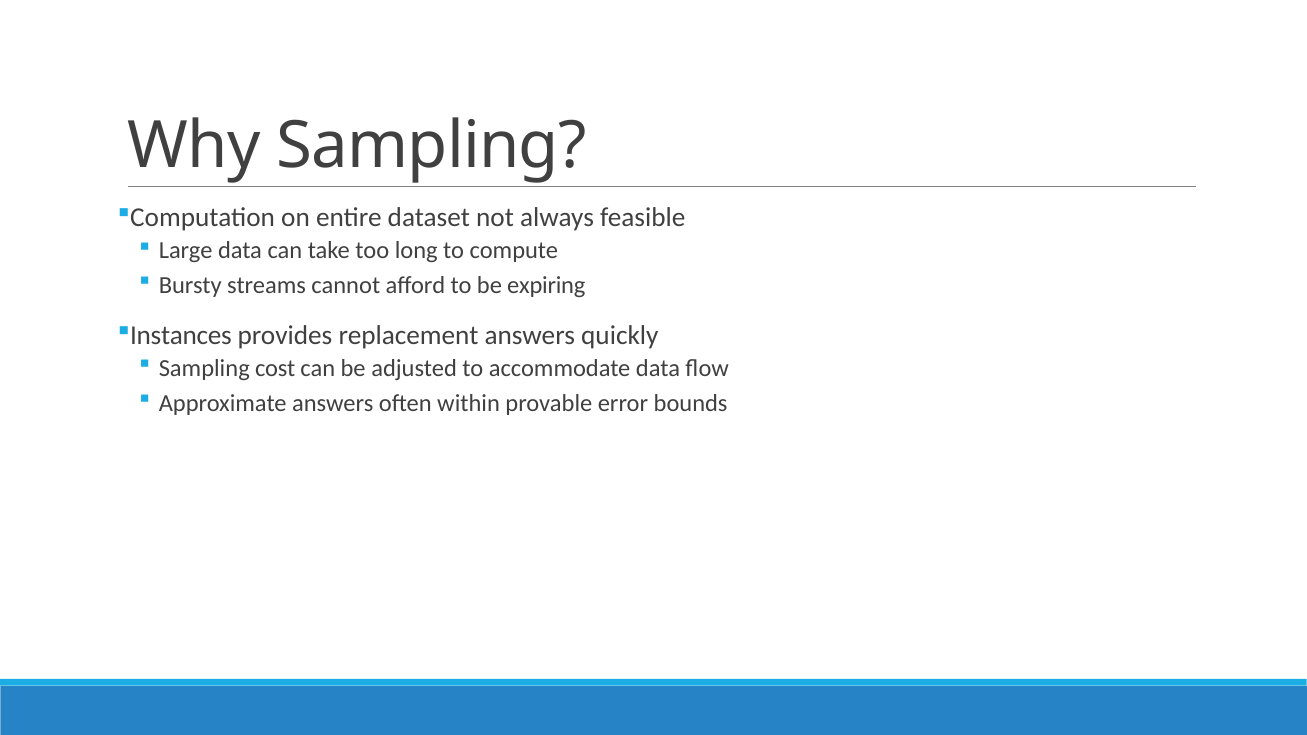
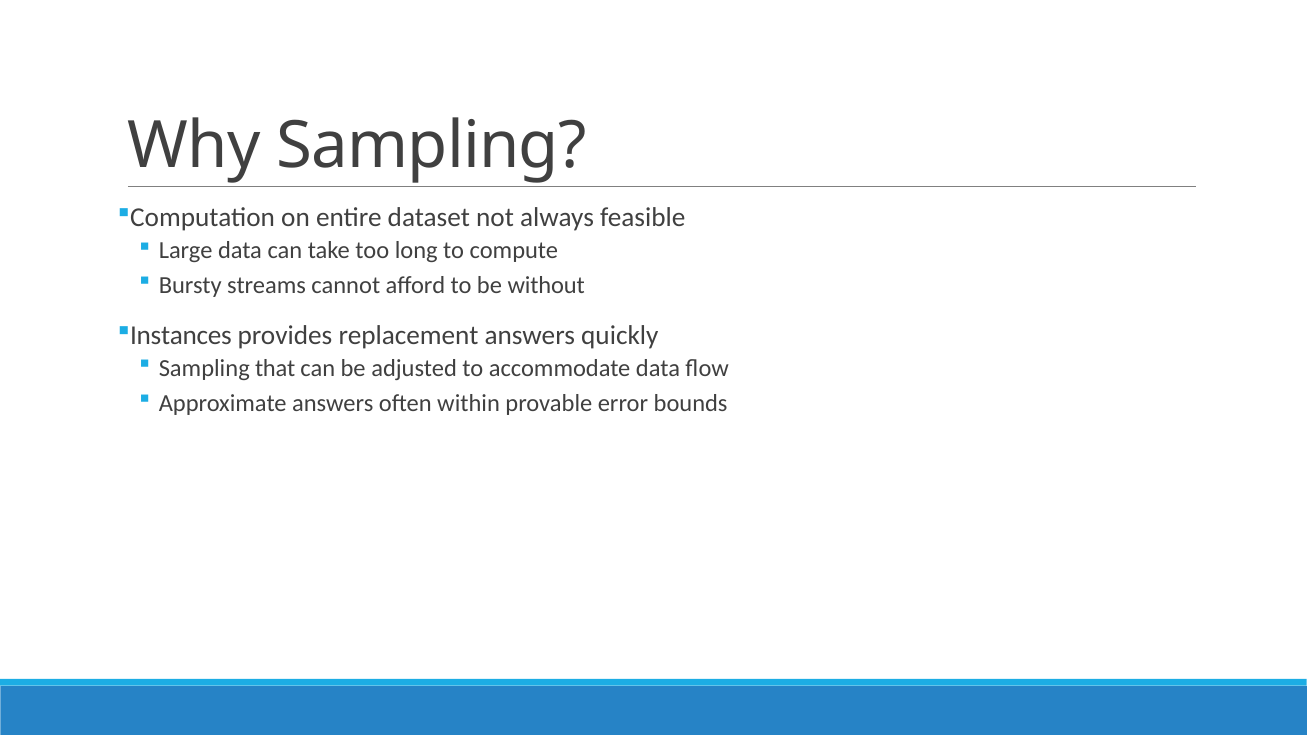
expiring: expiring -> without
cost: cost -> that
